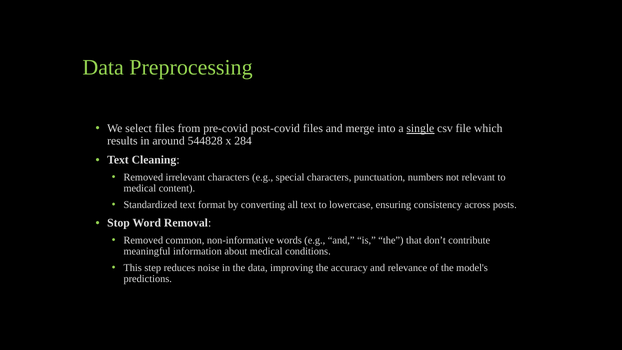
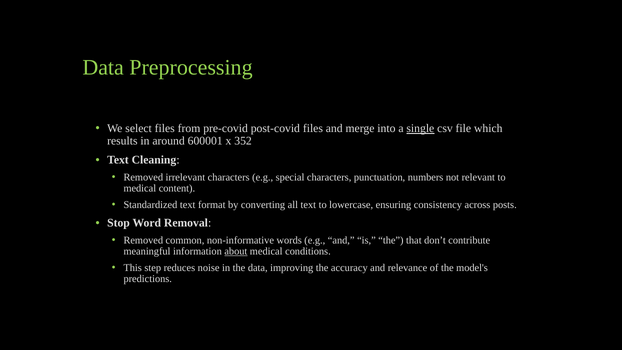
544828: 544828 -> 600001
284: 284 -> 352
about underline: none -> present
